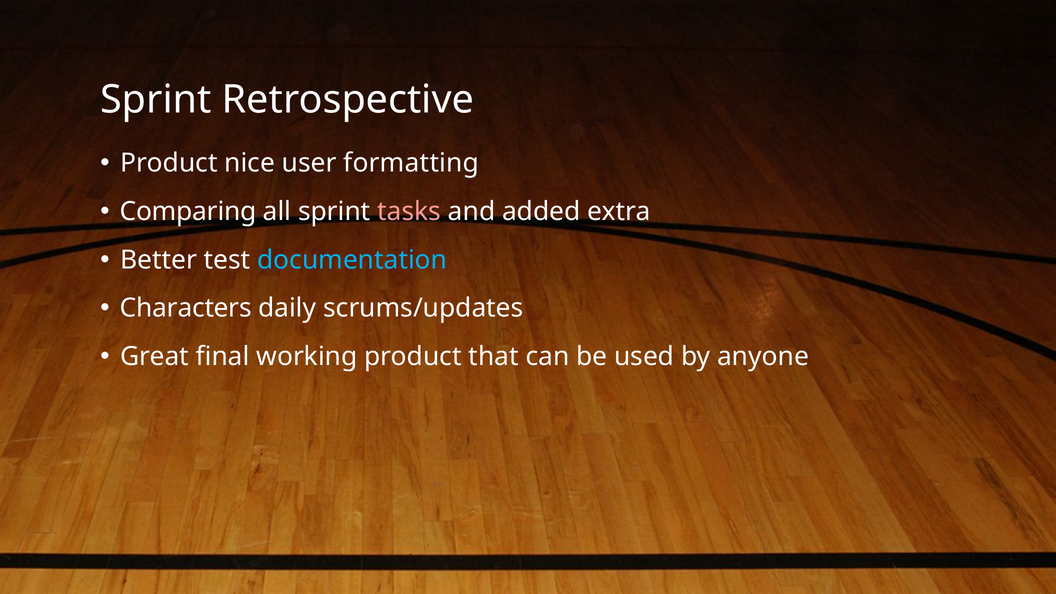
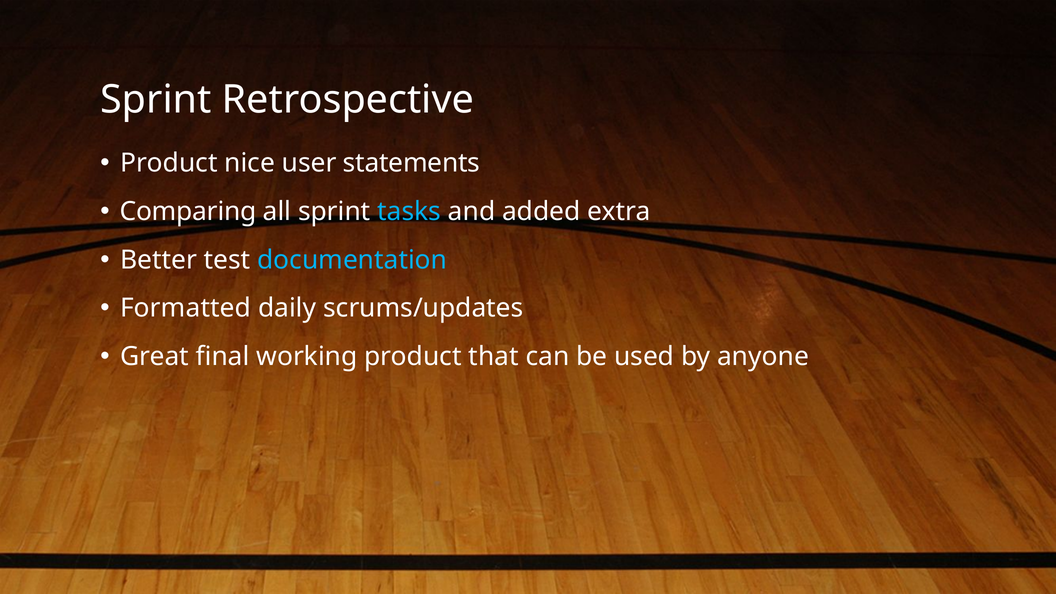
formatting: formatting -> statements
tasks colour: pink -> light blue
Characters: Characters -> Formatted
